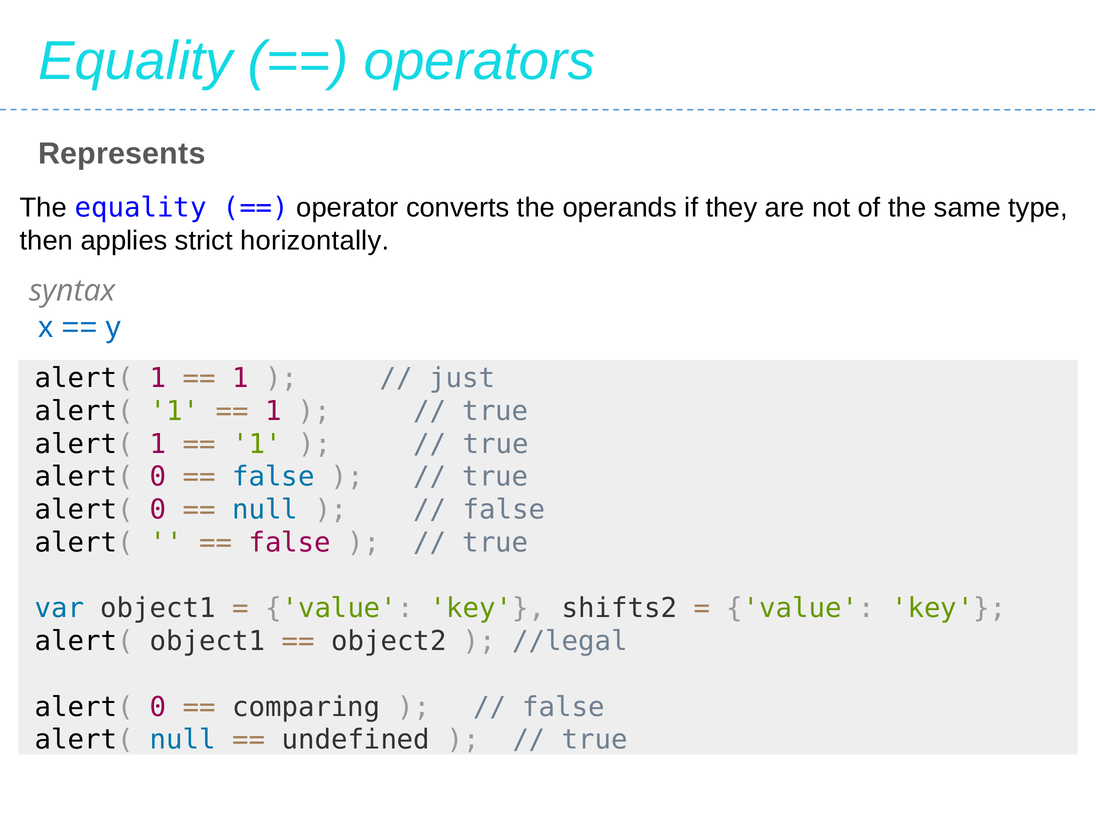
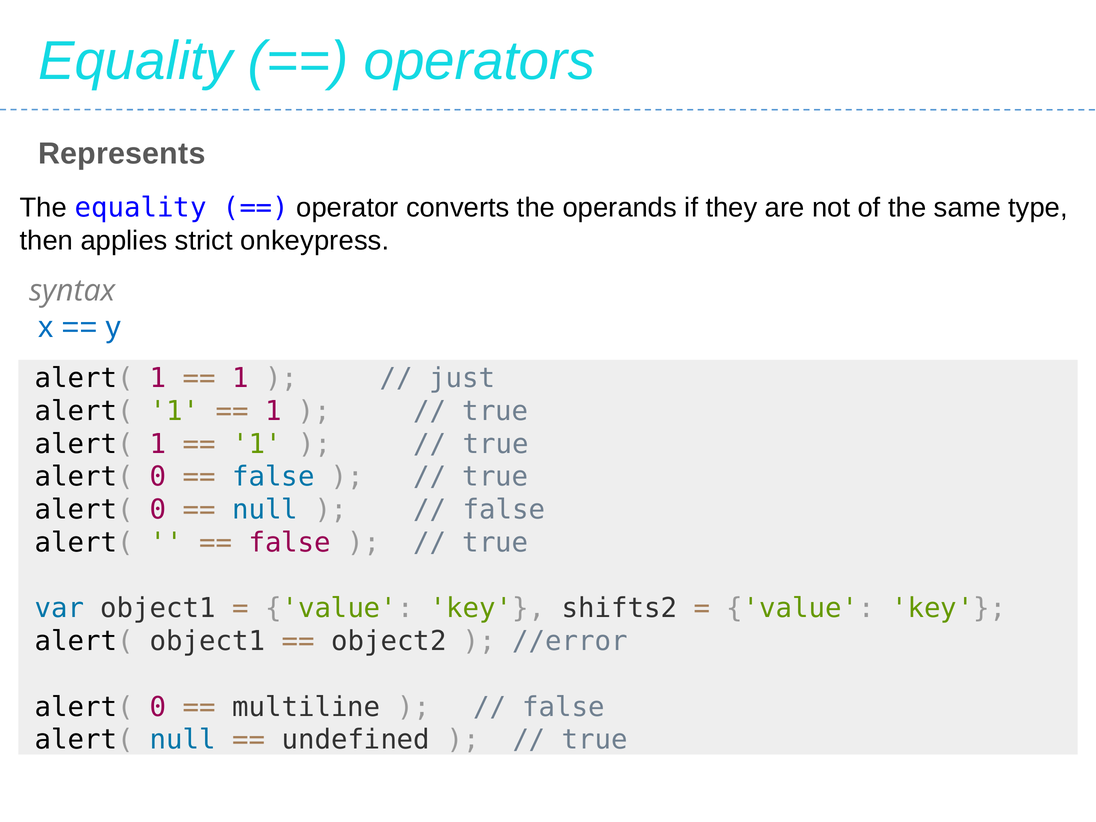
horizontally: horizontally -> onkeypress
//legal: //legal -> //error
comparing: comparing -> multiline
